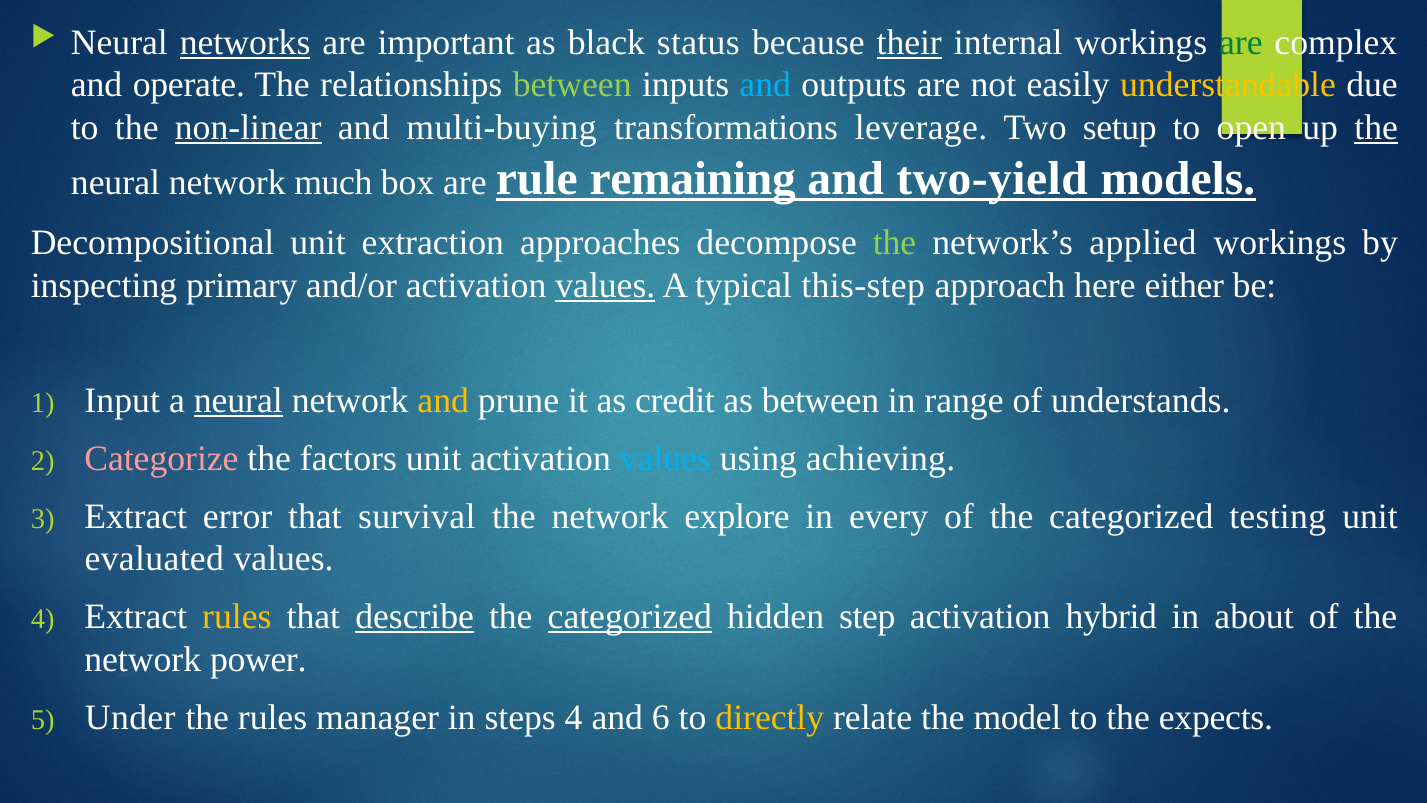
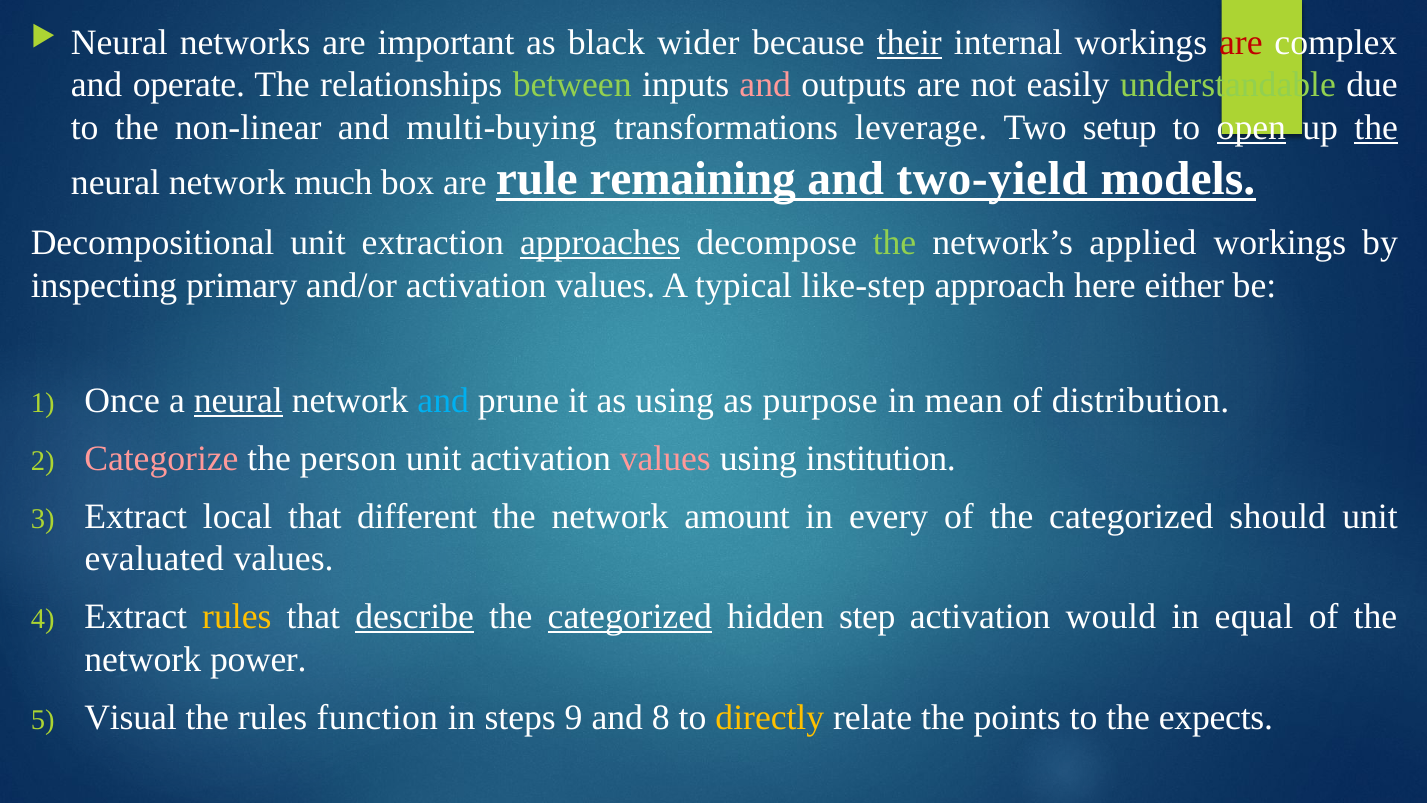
networks underline: present -> none
status: status -> wider
are at (1241, 42) colour: green -> red
and at (765, 85) colour: light blue -> pink
understandable colour: yellow -> light green
non-linear underline: present -> none
open underline: none -> present
approaches underline: none -> present
values at (605, 285) underline: present -> none
this‐step: this‐step -> like‐step
Input: Input -> Once
and at (443, 401) colour: yellow -> light blue
as credit: credit -> using
as between: between -> purpose
range: range -> mean
understands: understands -> distribution
factors: factors -> person
values at (665, 458) colour: light blue -> pink
achieving: achieving -> institution
error: error -> local
survival: survival -> different
explore: explore -> amount
testing: testing -> should
hybrid: hybrid -> would
about: about -> equal
Under: Under -> Visual
manager: manager -> function
steps 4: 4 -> 9
6: 6 -> 8
model: model -> points
